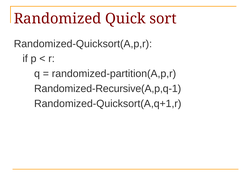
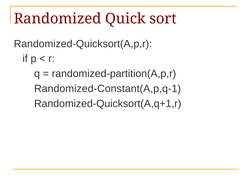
Randomized-Recursive(A,p,q-1: Randomized-Recursive(A,p,q-1 -> Randomized-Constant(A,p,q-1
